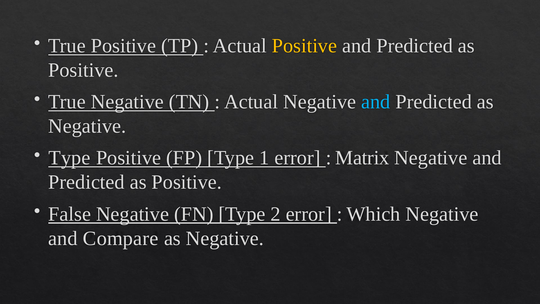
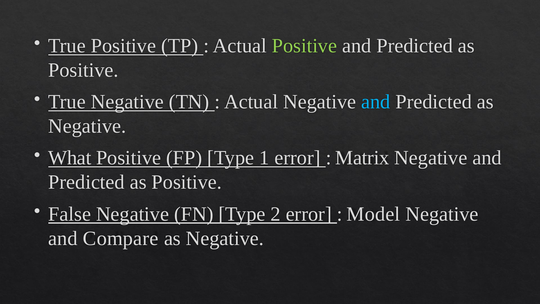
Positive at (304, 46) colour: yellow -> light green
Type at (70, 158): Type -> What
Which: Which -> Model
